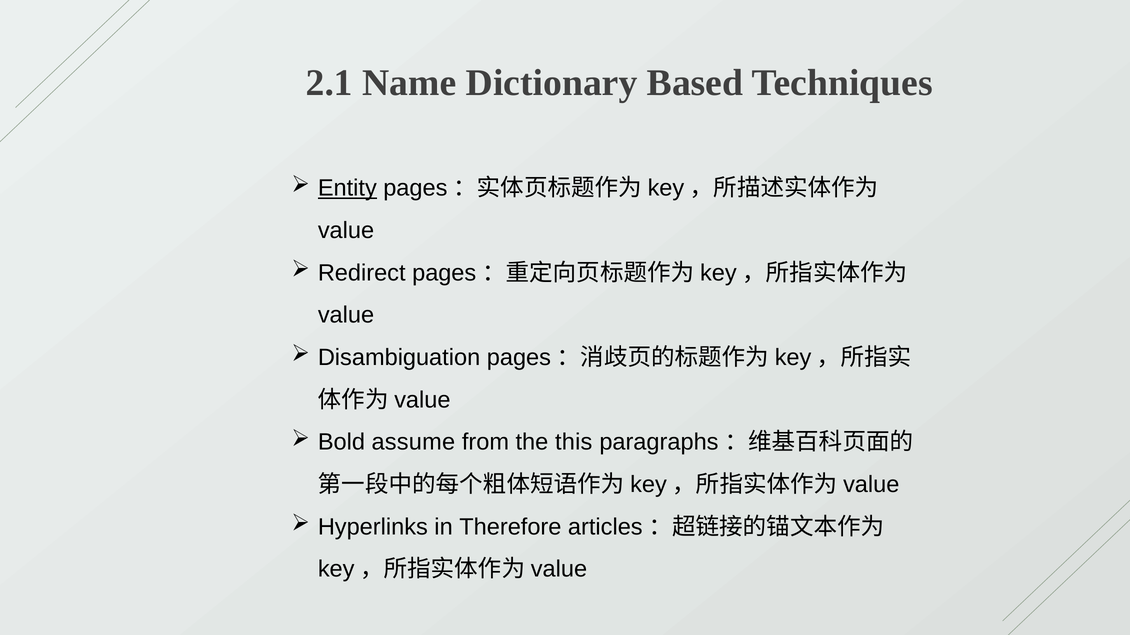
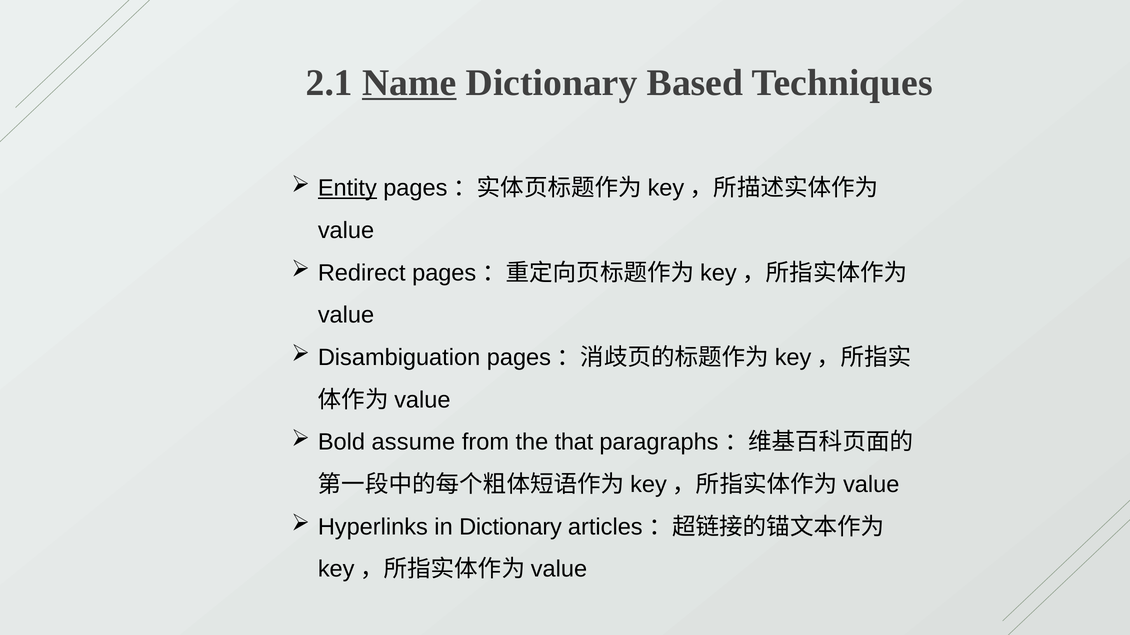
Name underline: none -> present
this: this -> that
in Therefore: Therefore -> Dictionary
